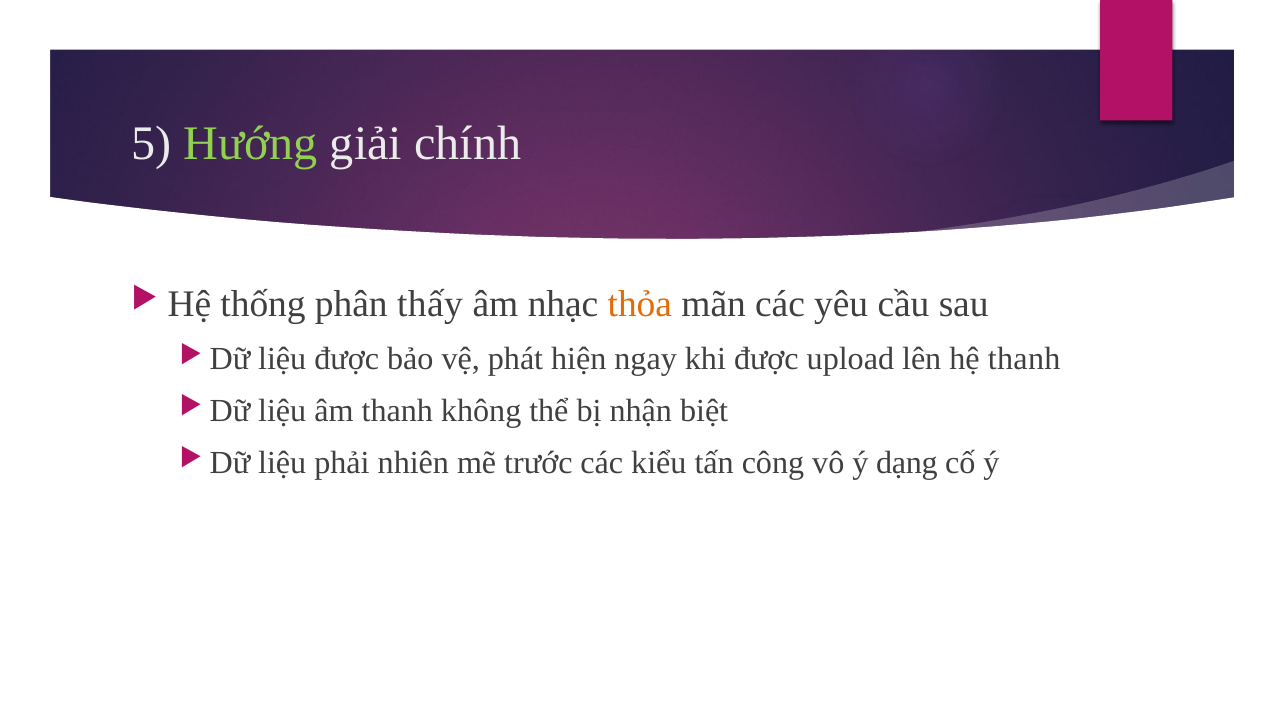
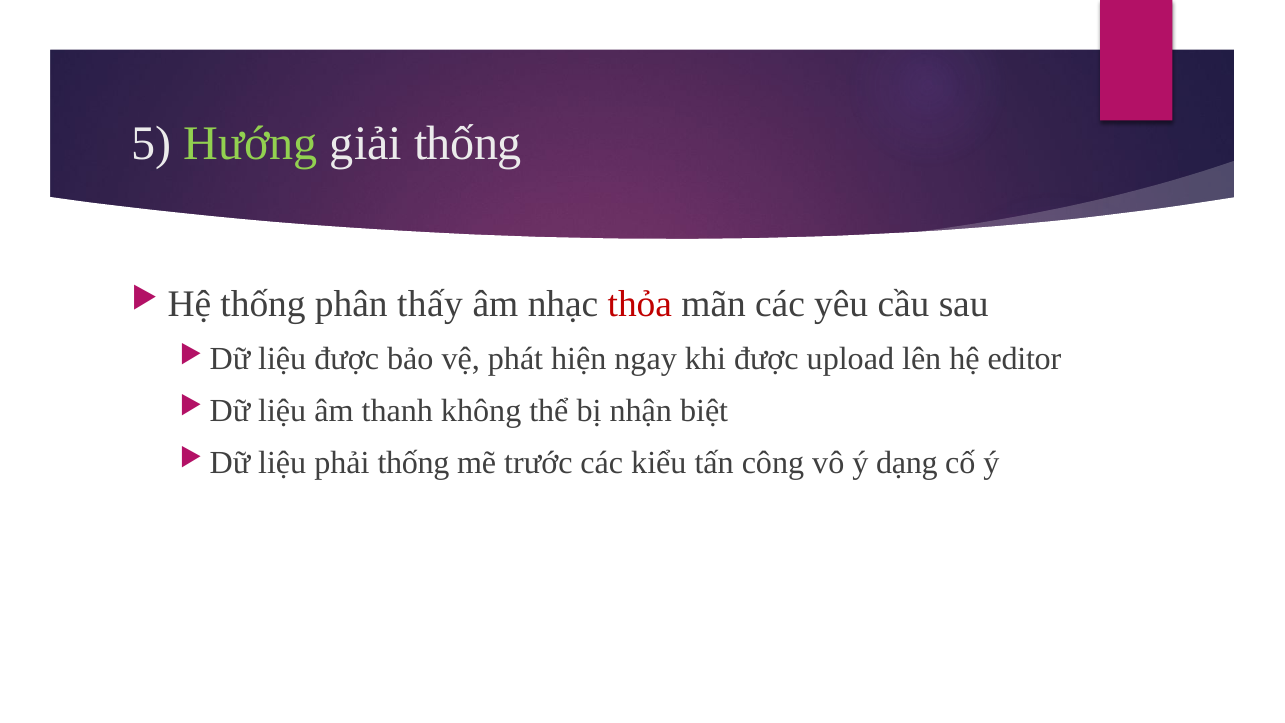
giải chính: chính -> thống
thỏa colour: orange -> red
hệ thanh: thanh -> editor
phải nhiên: nhiên -> thống
